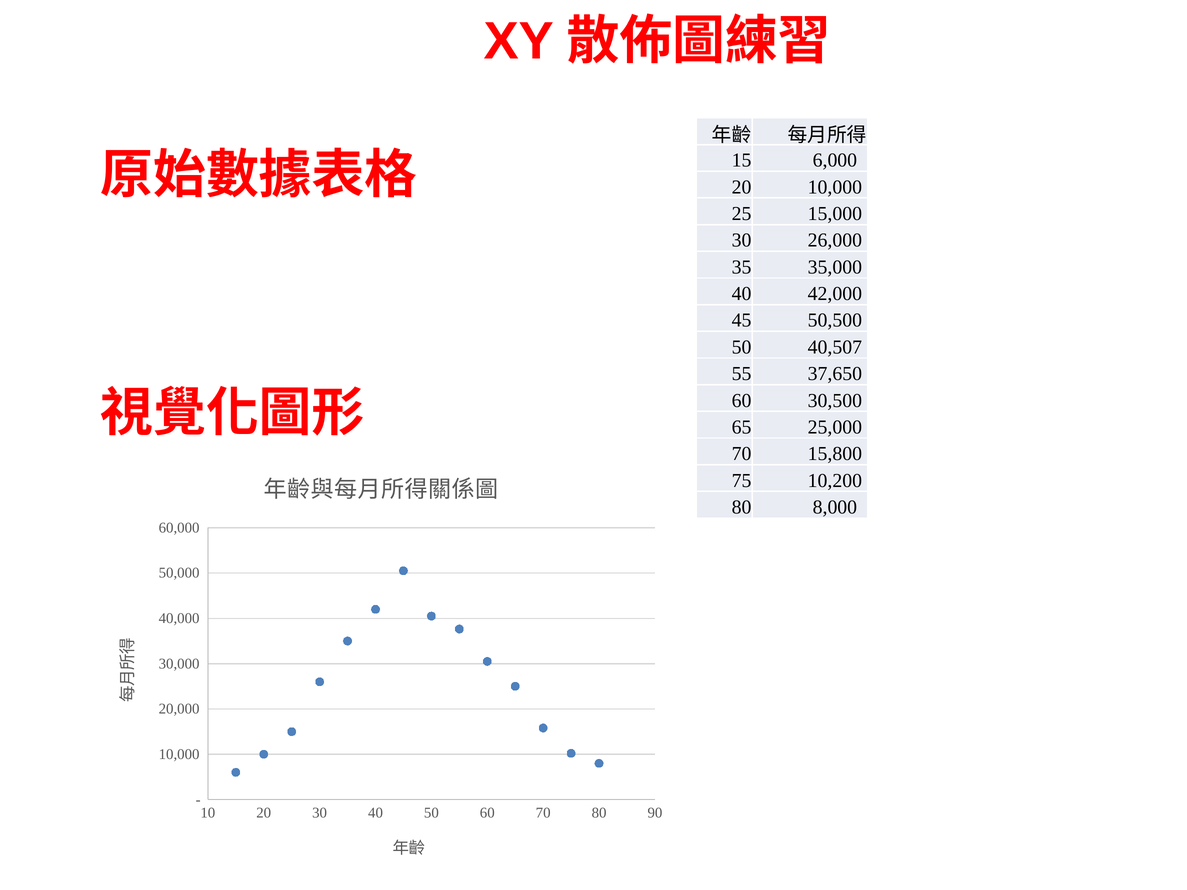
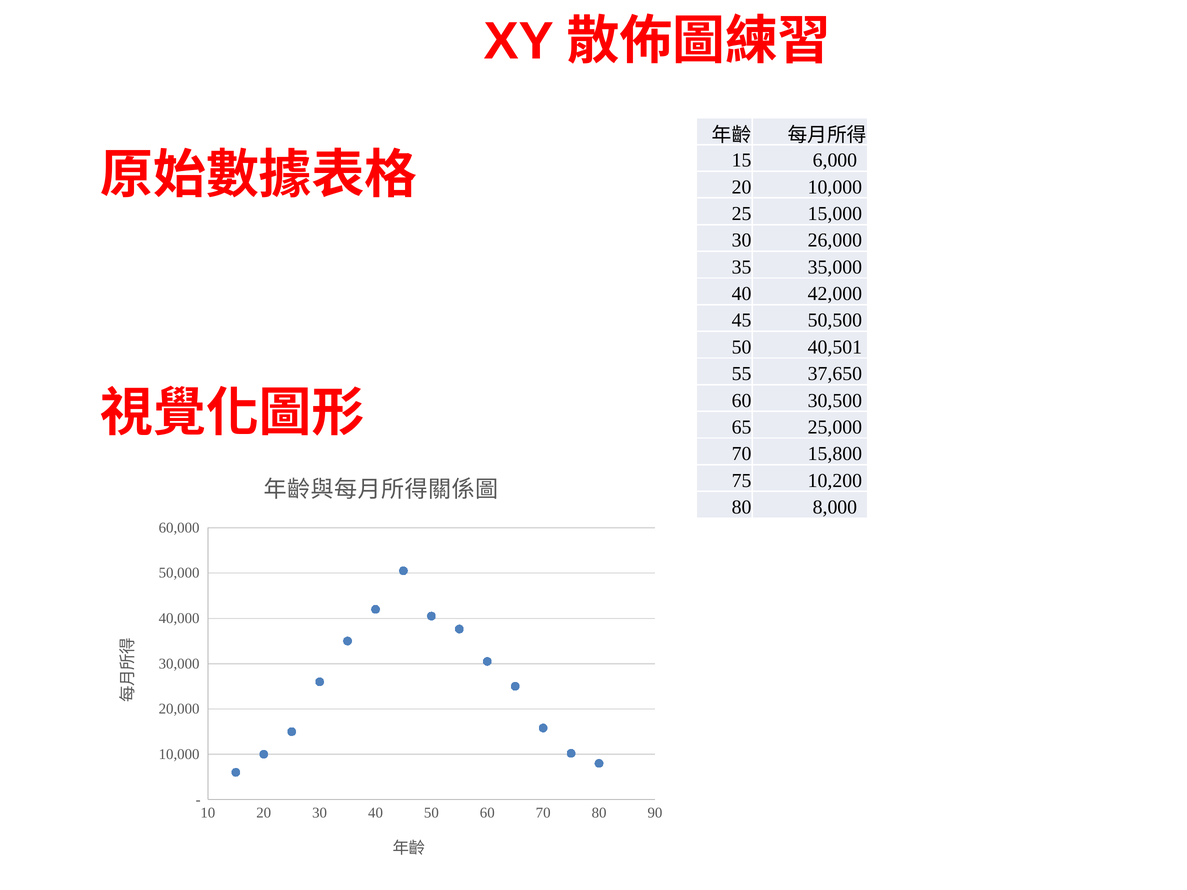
40,507: 40,507 -> 40,501
